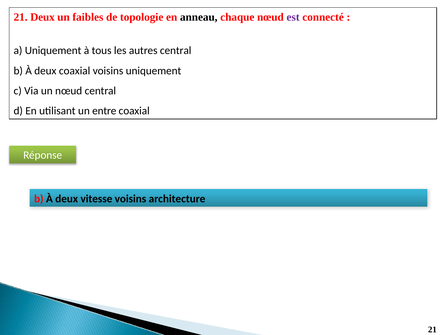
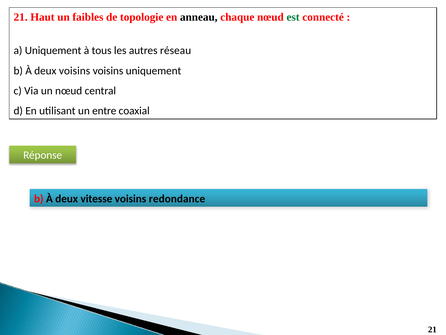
21 Deux: Deux -> Haut
est colour: purple -> green
autres central: central -> réseau
deux coaxial: coaxial -> voisins
architecture: architecture -> redondance
